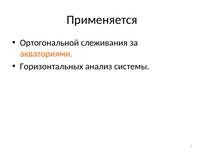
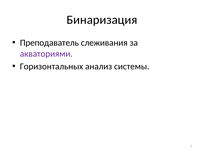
Применяется: Применяется -> Бинаризация
Ортогональной: Ортогональной -> Преподаватель
акваториями colour: orange -> purple
